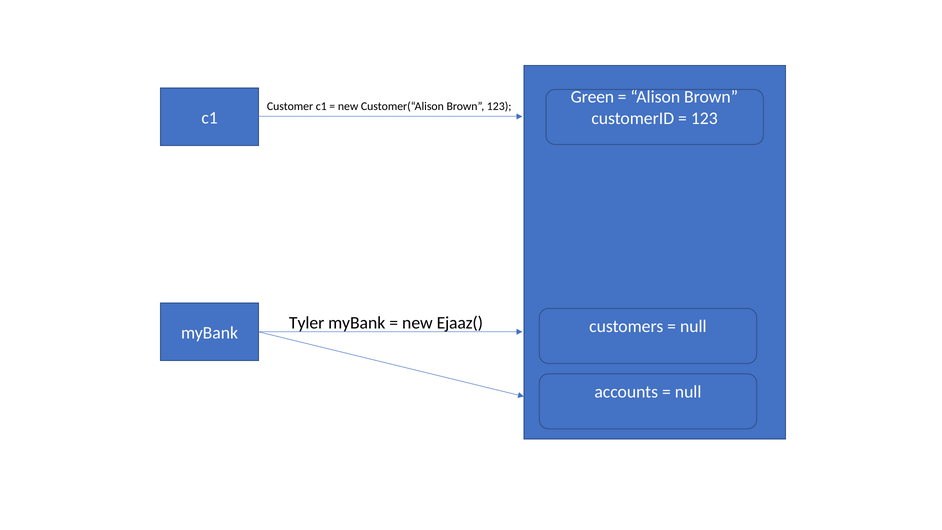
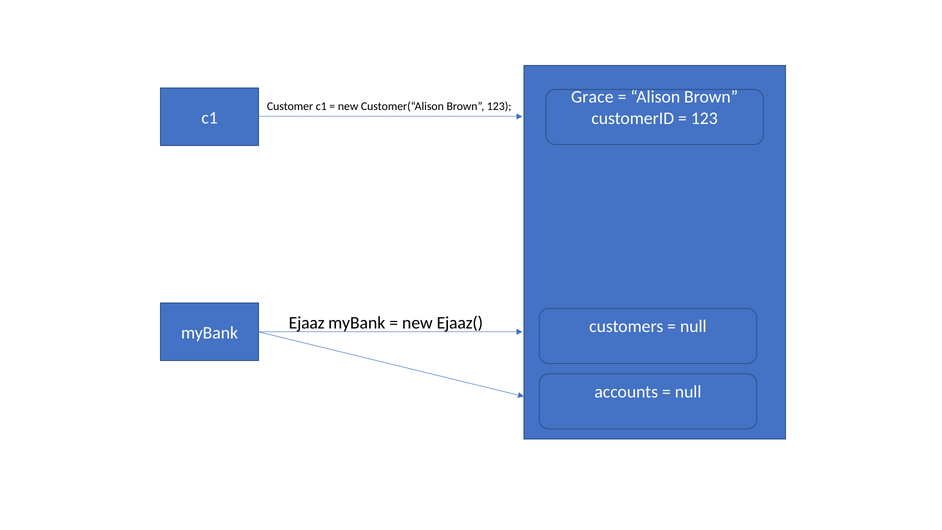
Green: Green -> Grace
Tyler: Tyler -> Ejaaz
